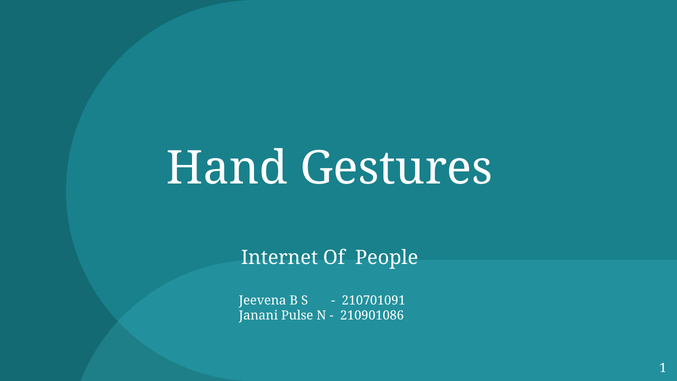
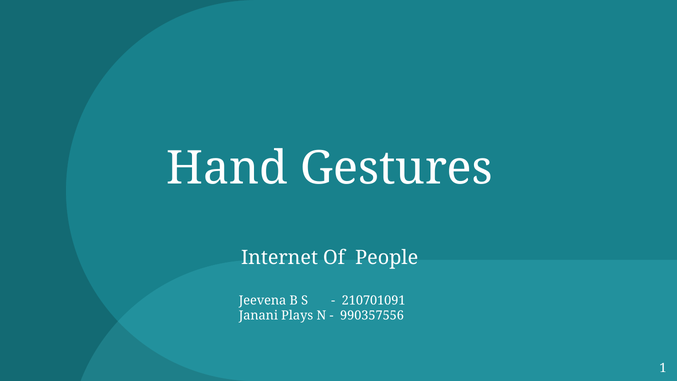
Pulse: Pulse -> Plays
210901086: 210901086 -> 990357556
